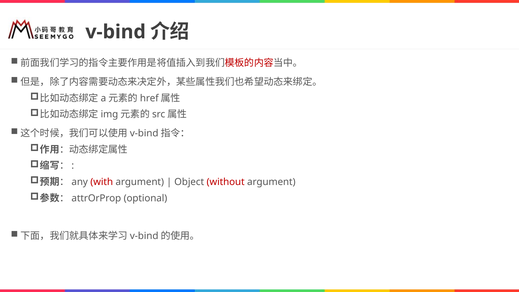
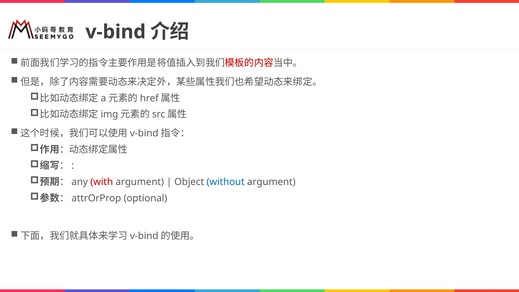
without colour: red -> blue
